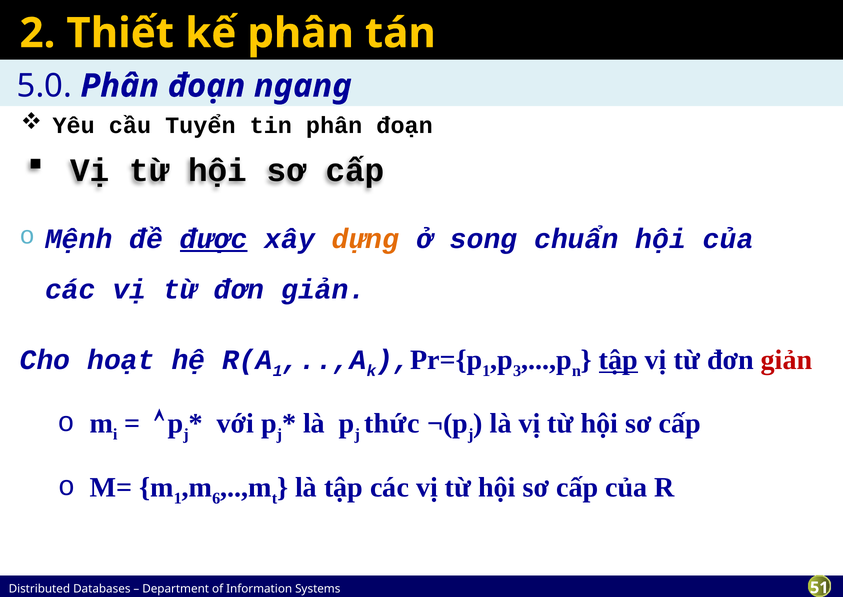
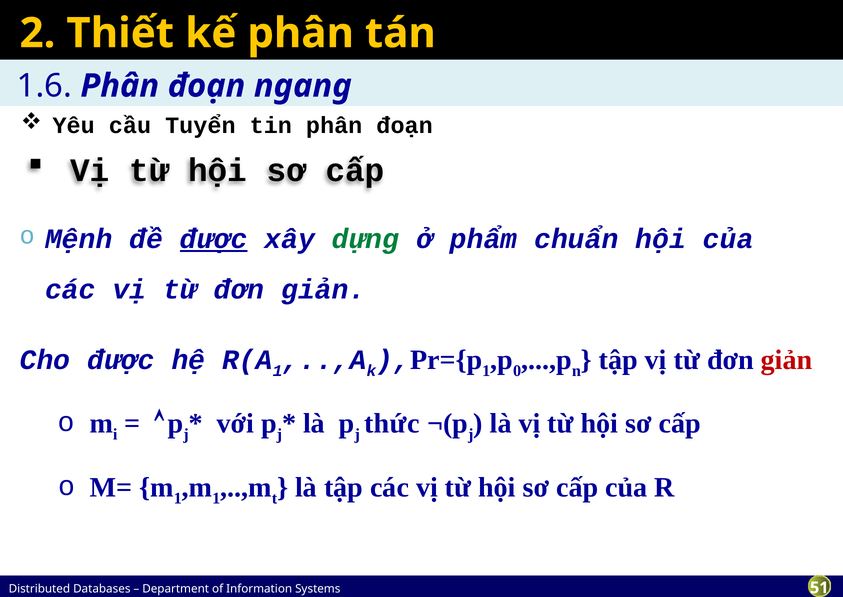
5.0: 5.0 -> 1.6
dựng colour: orange -> green
song: song -> phẩm
Cho hoạt: hoạt -> được
3: 3 -> 0
tập at (618, 360) underline: present -> none
6 at (216, 499): 6 -> 1
